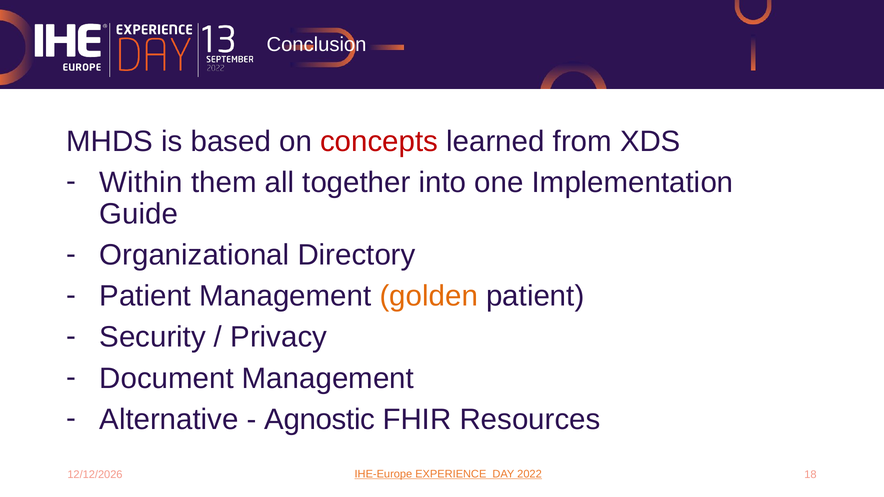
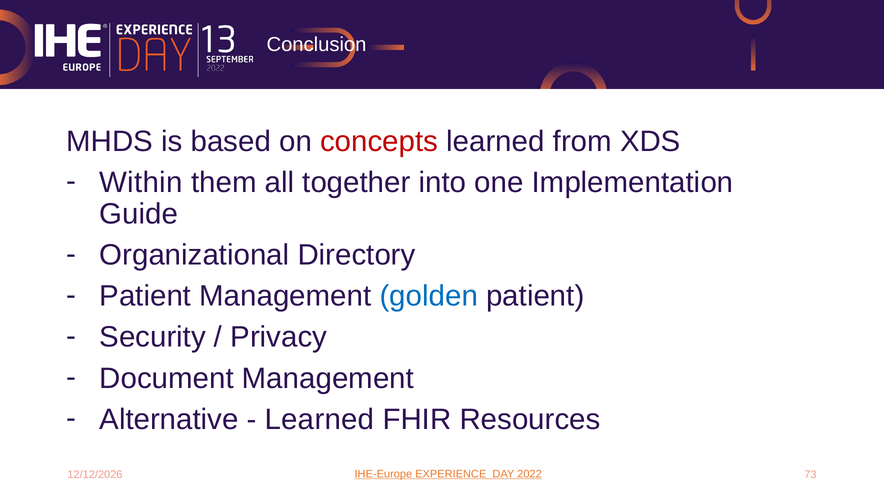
golden colour: orange -> blue
Agnostic at (320, 420): Agnostic -> Learned
18: 18 -> 73
